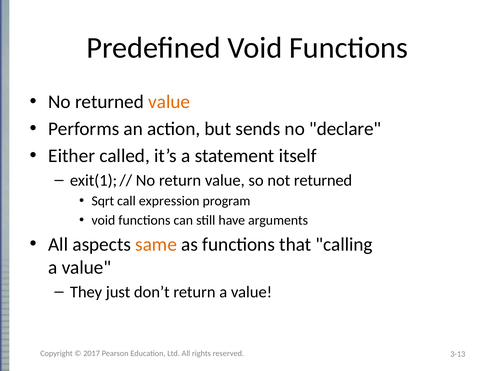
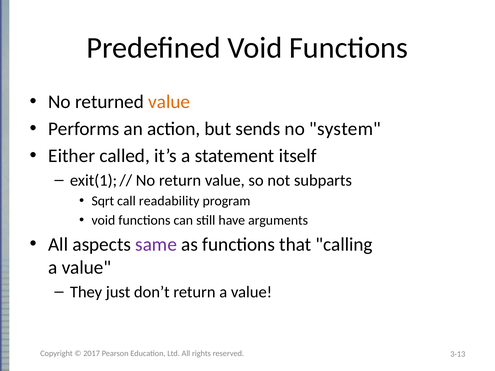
declare: declare -> system
not returned: returned -> subparts
expression: expression -> readability
same colour: orange -> purple
